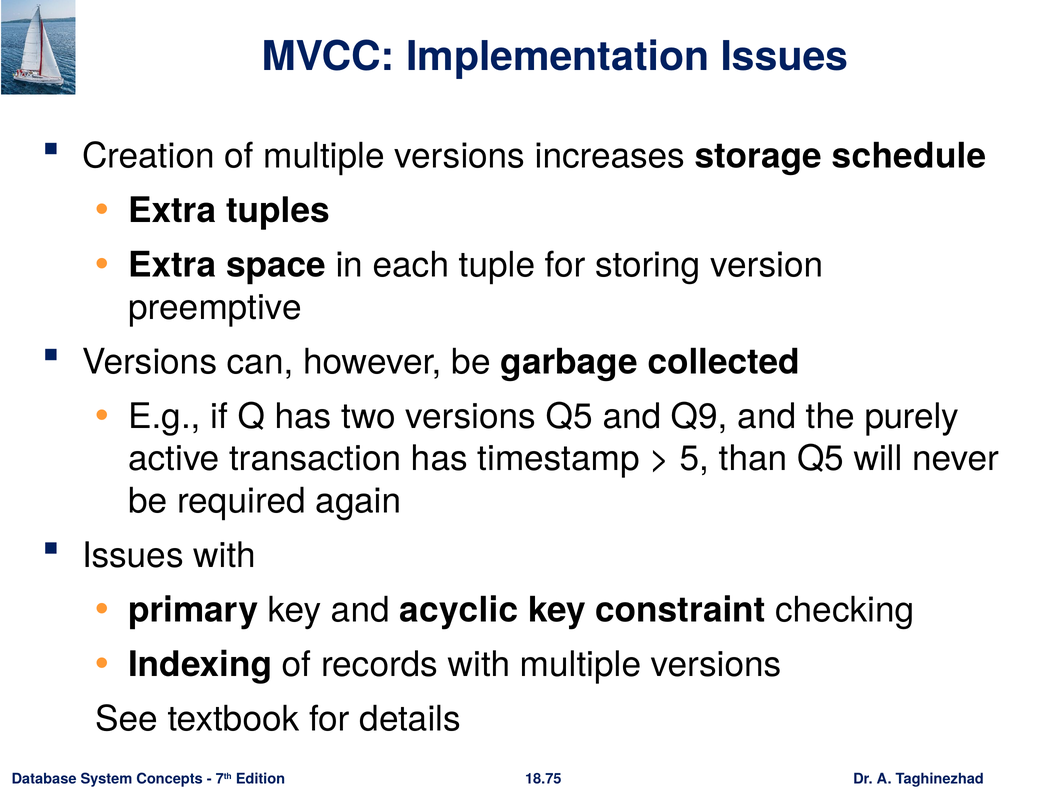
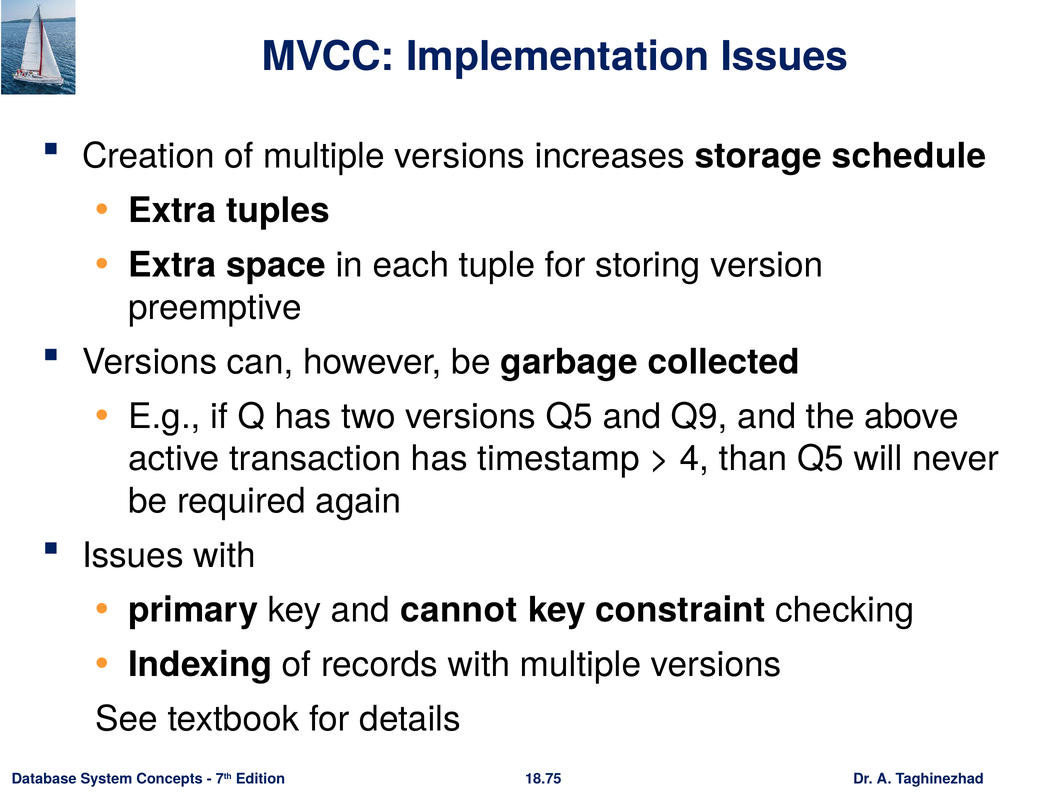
purely: purely -> above
5: 5 -> 4
acyclic: acyclic -> cannot
